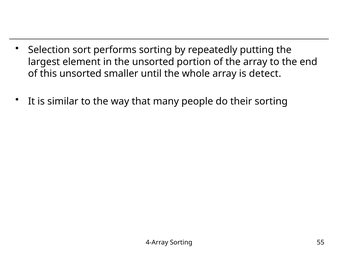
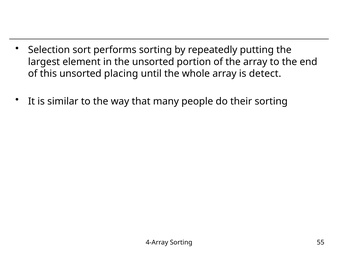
smaller: smaller -> placing
